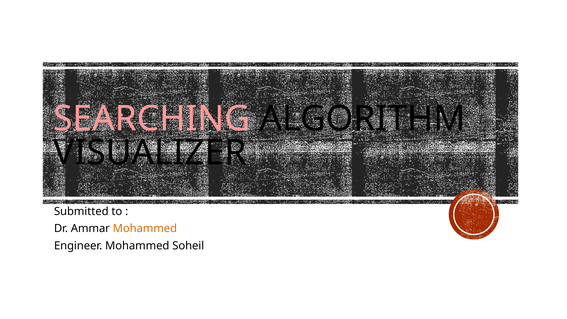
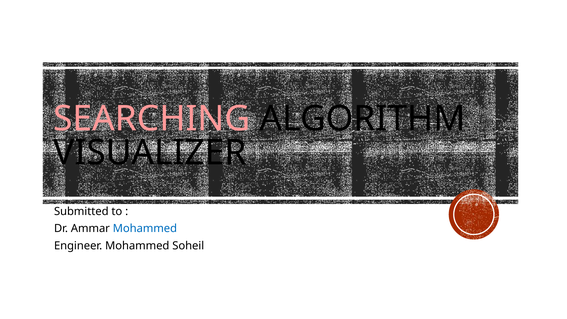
Mohammed at (145, 229) colour: orange -> blue
